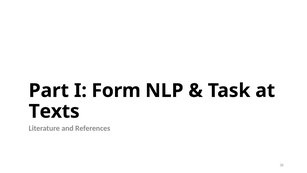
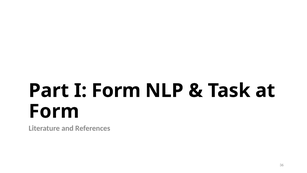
Texts at (54, 111): Texts -> Form
